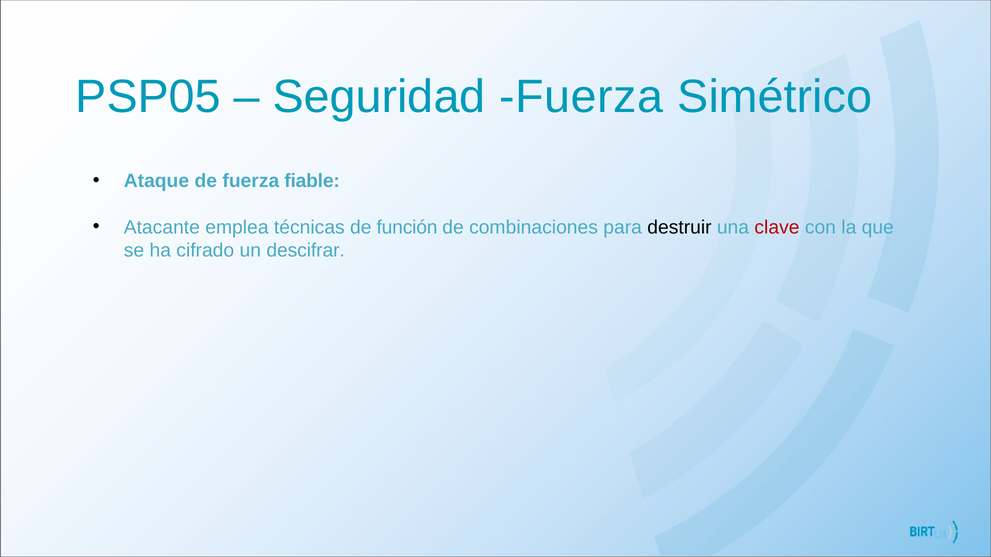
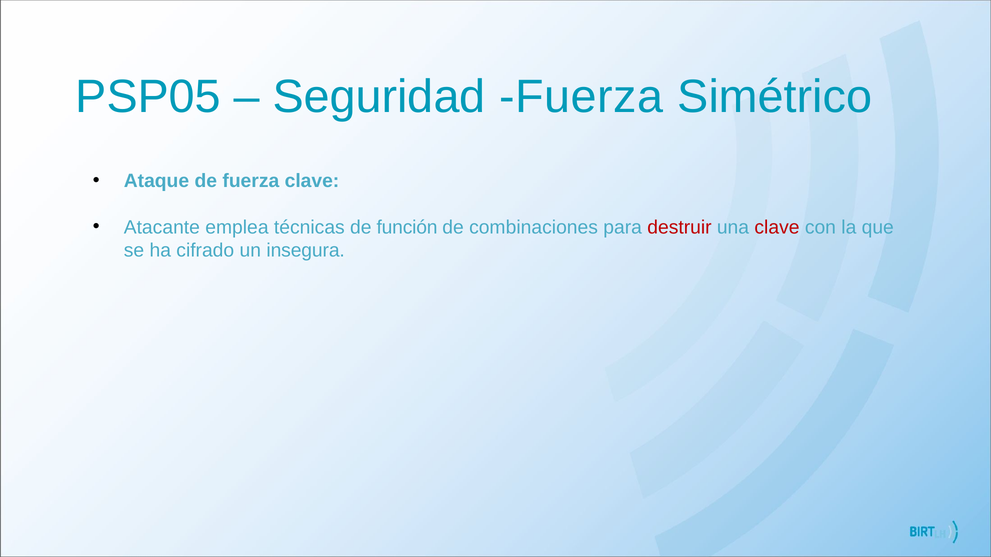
fuerza fiable: fiable -> clave
destruir colour: black -> red
descifrar: descifrar -> insegura
